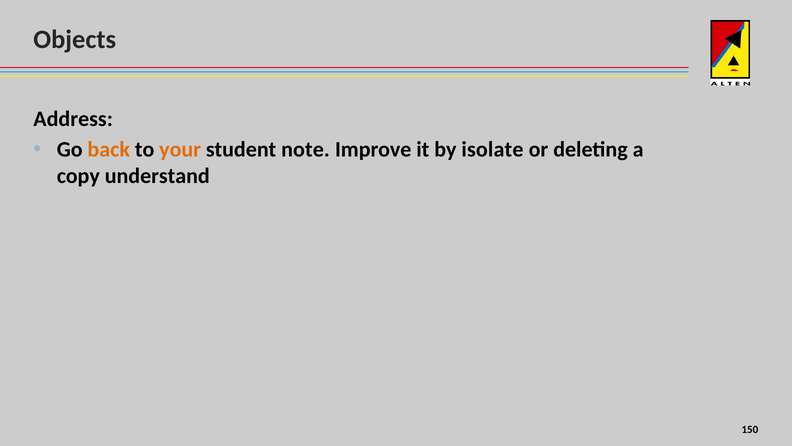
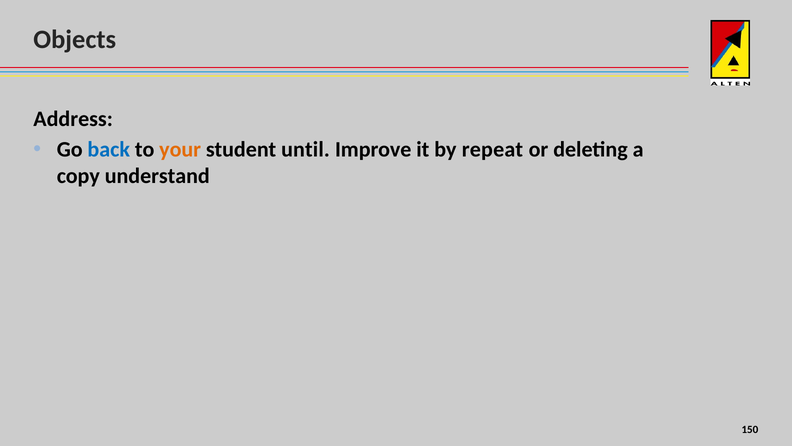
back colour: orange -> blue
note: note -> until
isolate: isolate -> repeat
